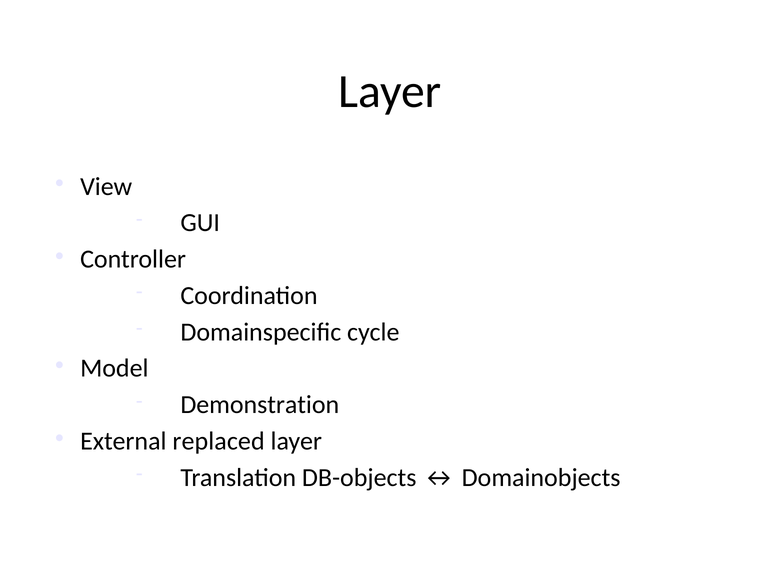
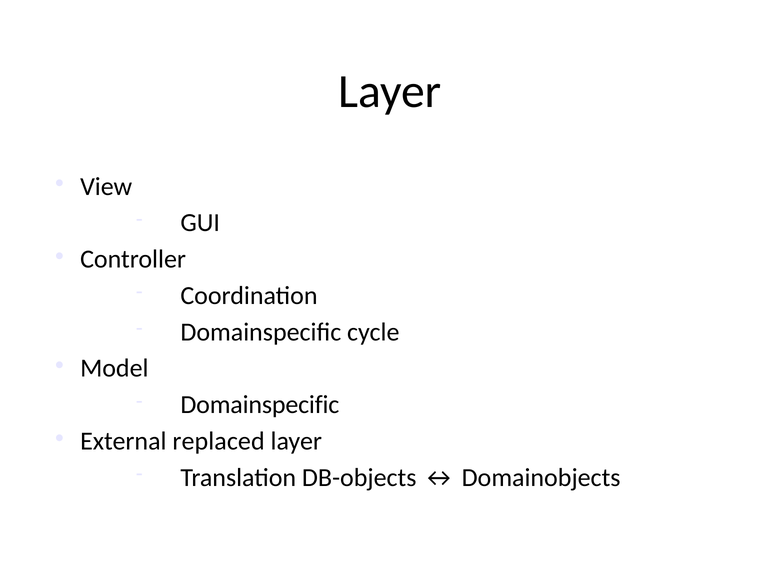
Demonstration at (260, 405): Demonstration -> Domainspecific
